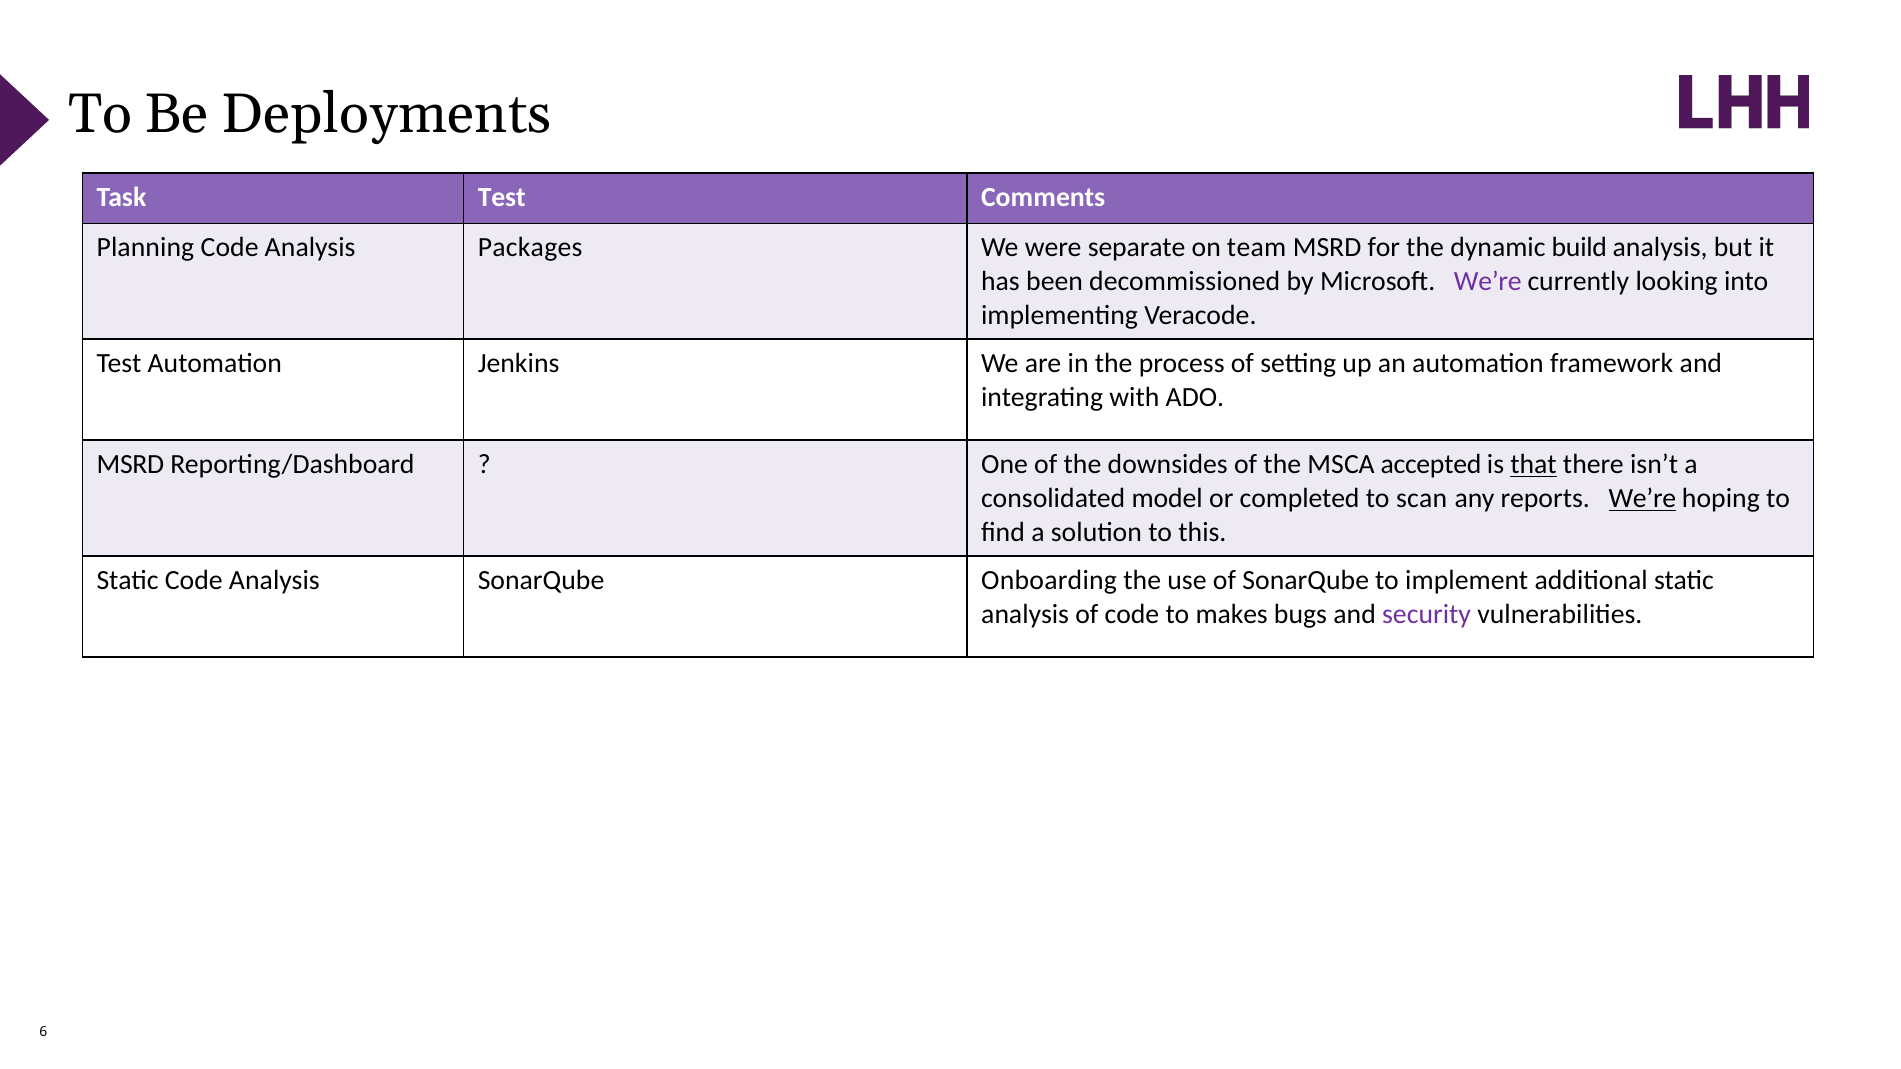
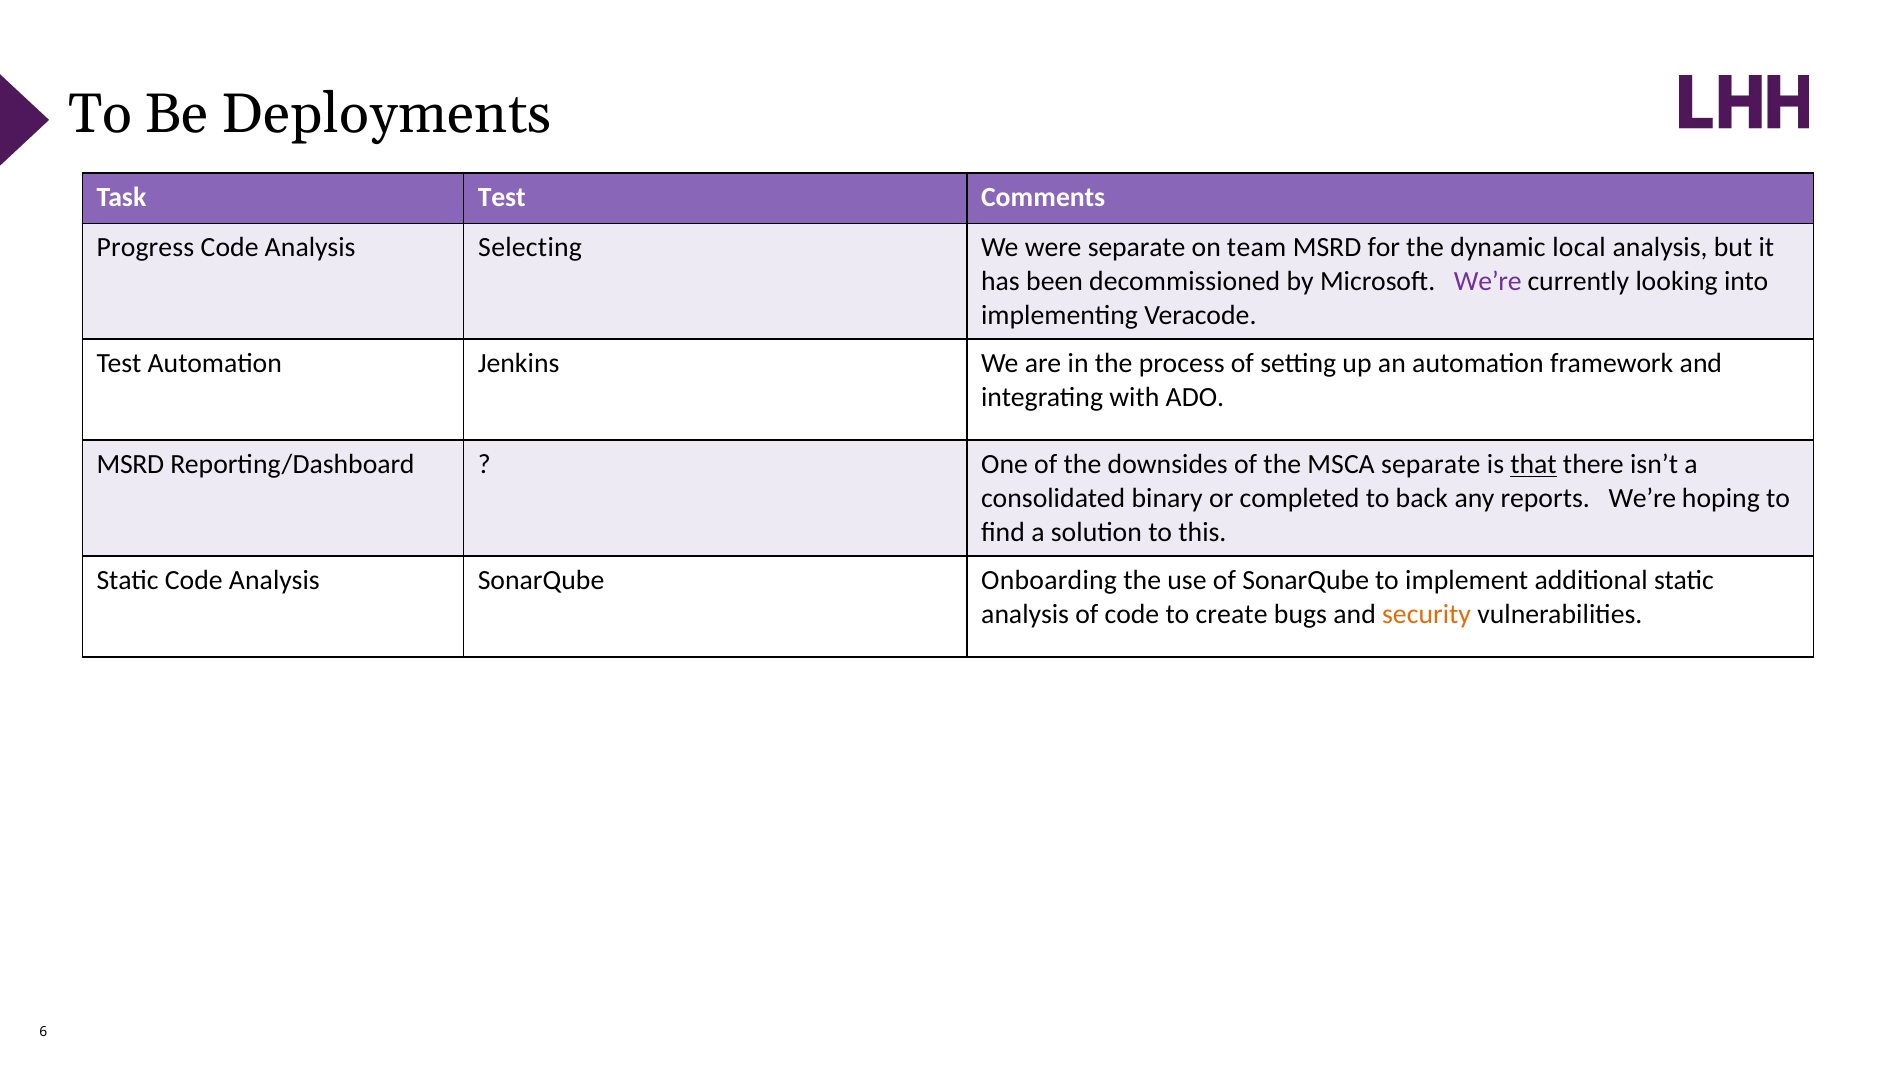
Planning: Planning -> Progress
Packages: Packages -> Selecting
build: build -> local
MSCA accepted: accepted -> separate
model: model -> binary
scan: scan -> back
We’re at (1642, 499) underline: present -> none
makes: makes -> create
security colour: purple -> orange
